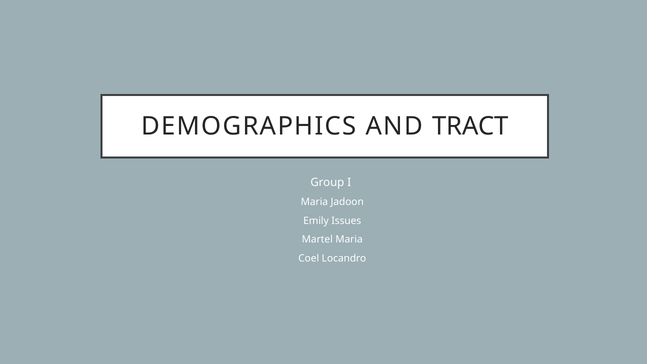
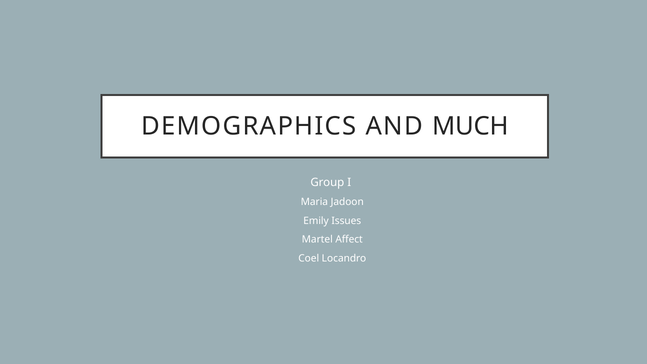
TRACT: TRACT -> MUCH
Martel Maria: Maria -> Affect
